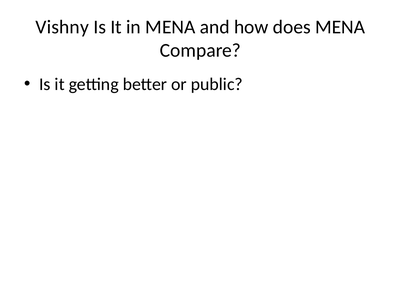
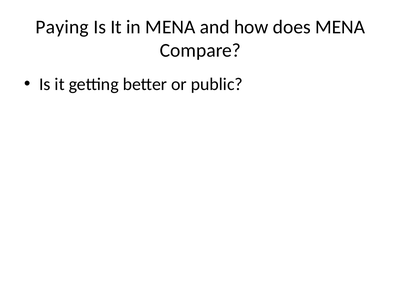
Vishny: Vishny -> Paying
